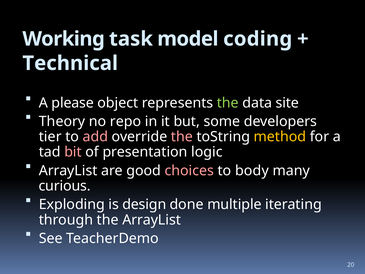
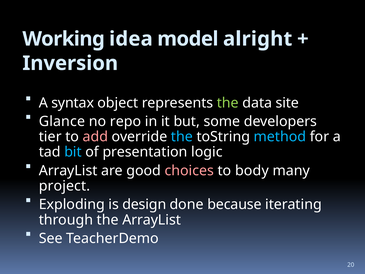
task: task -> idea
coding: coding -> alright
Technical: Technical -> Inversion
please: please -> syntax
Theory: Theory -> Glance
the at (182, 137) colour: pink -> light blue
method colour: yellow -> light blue
bit colour: pink -> light blue
curious: curious -> project
multiple: multiple -> because
